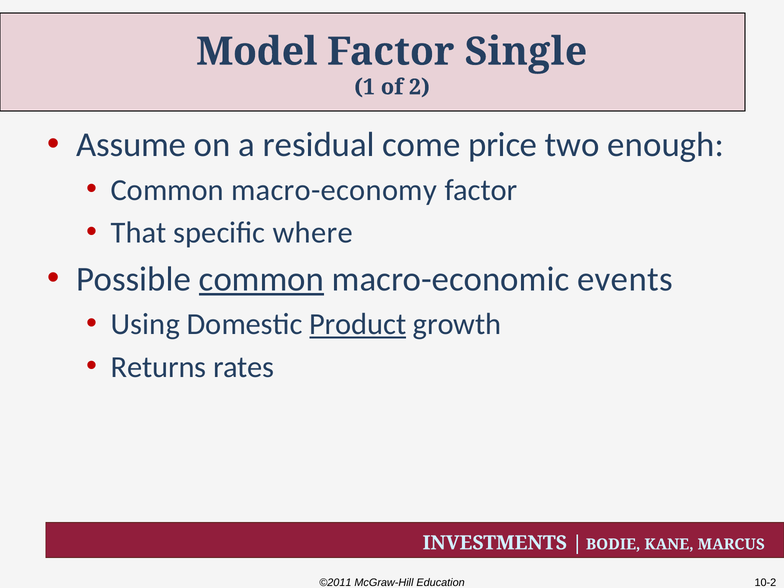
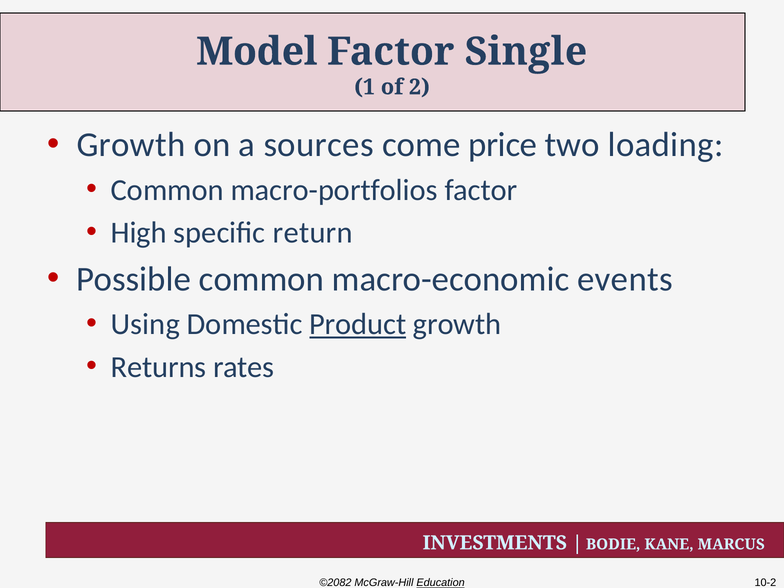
Assume at (131, 145): Assume -> Growth
residual: residual -> sources
enough: enough -> loading
macro-economy: macro-economy -> macro-portfolios
That: That -> High
where: where -> return
common at (261, 279) underline: present -> none
©2011: ©2011 -> ©2082
Education underline: none -> present
